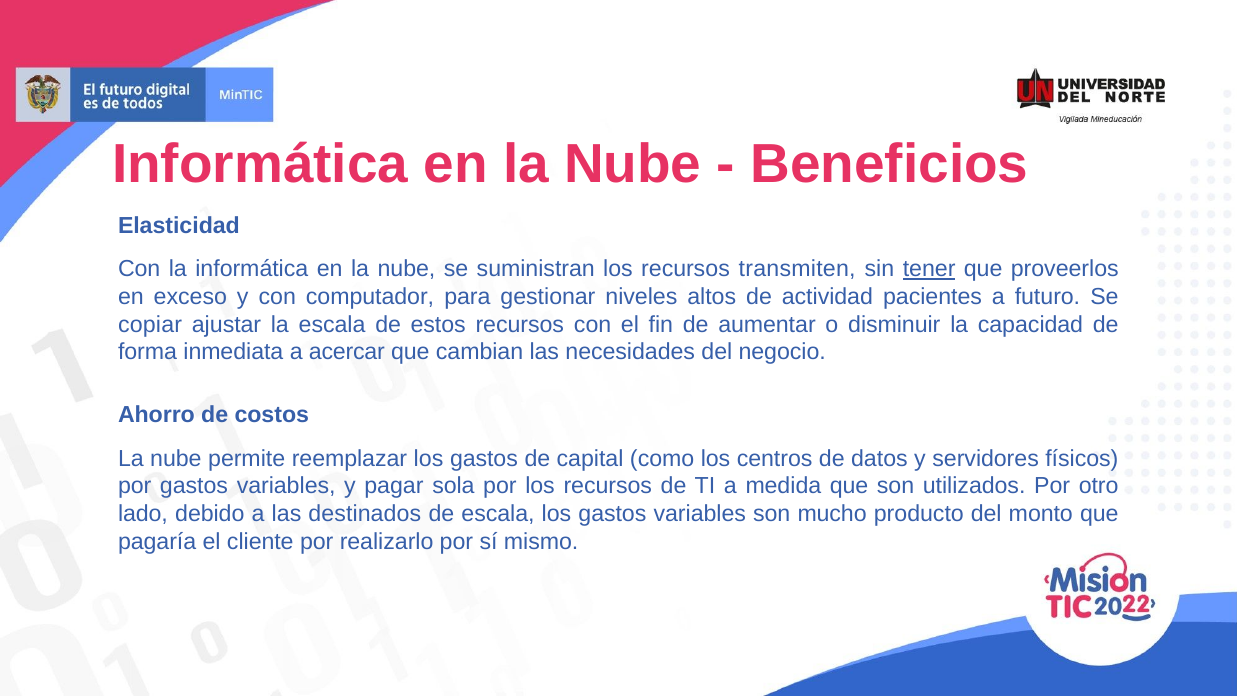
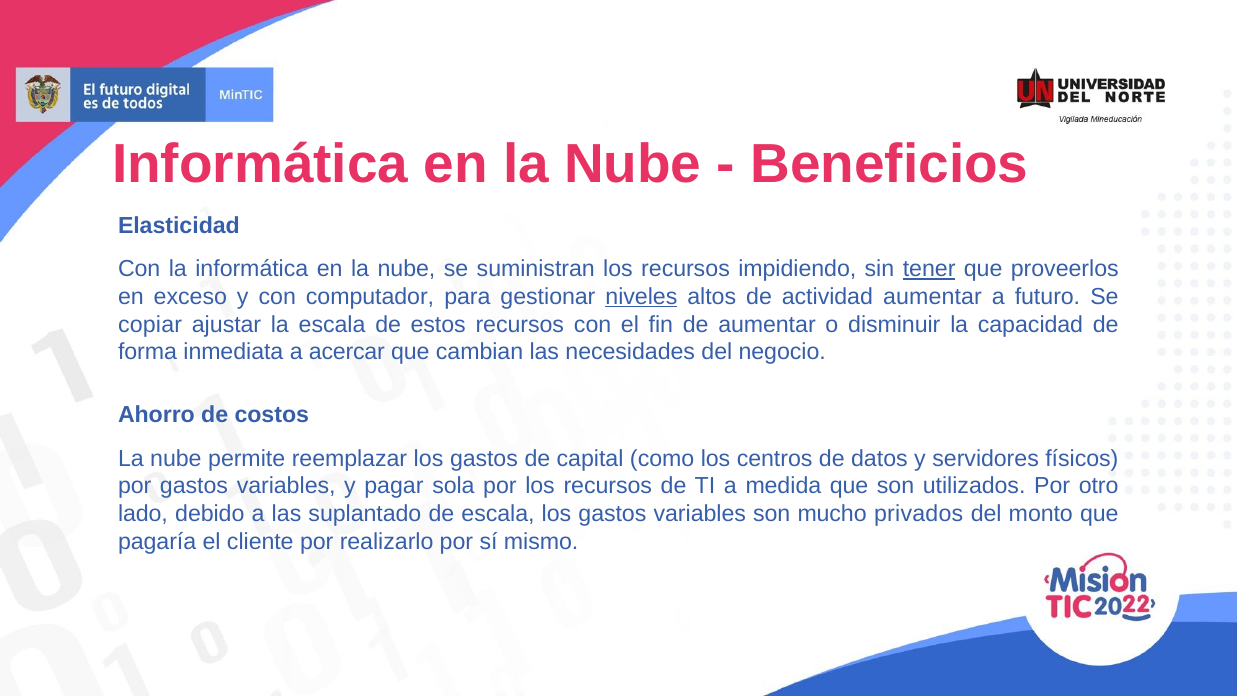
transmiten: transmiten -> impidiendo
niveles underline: none -> present
actividad pacientes: pacientes -> aumentar
destinados: destinados -> suplantado
producto: producto -> privados
